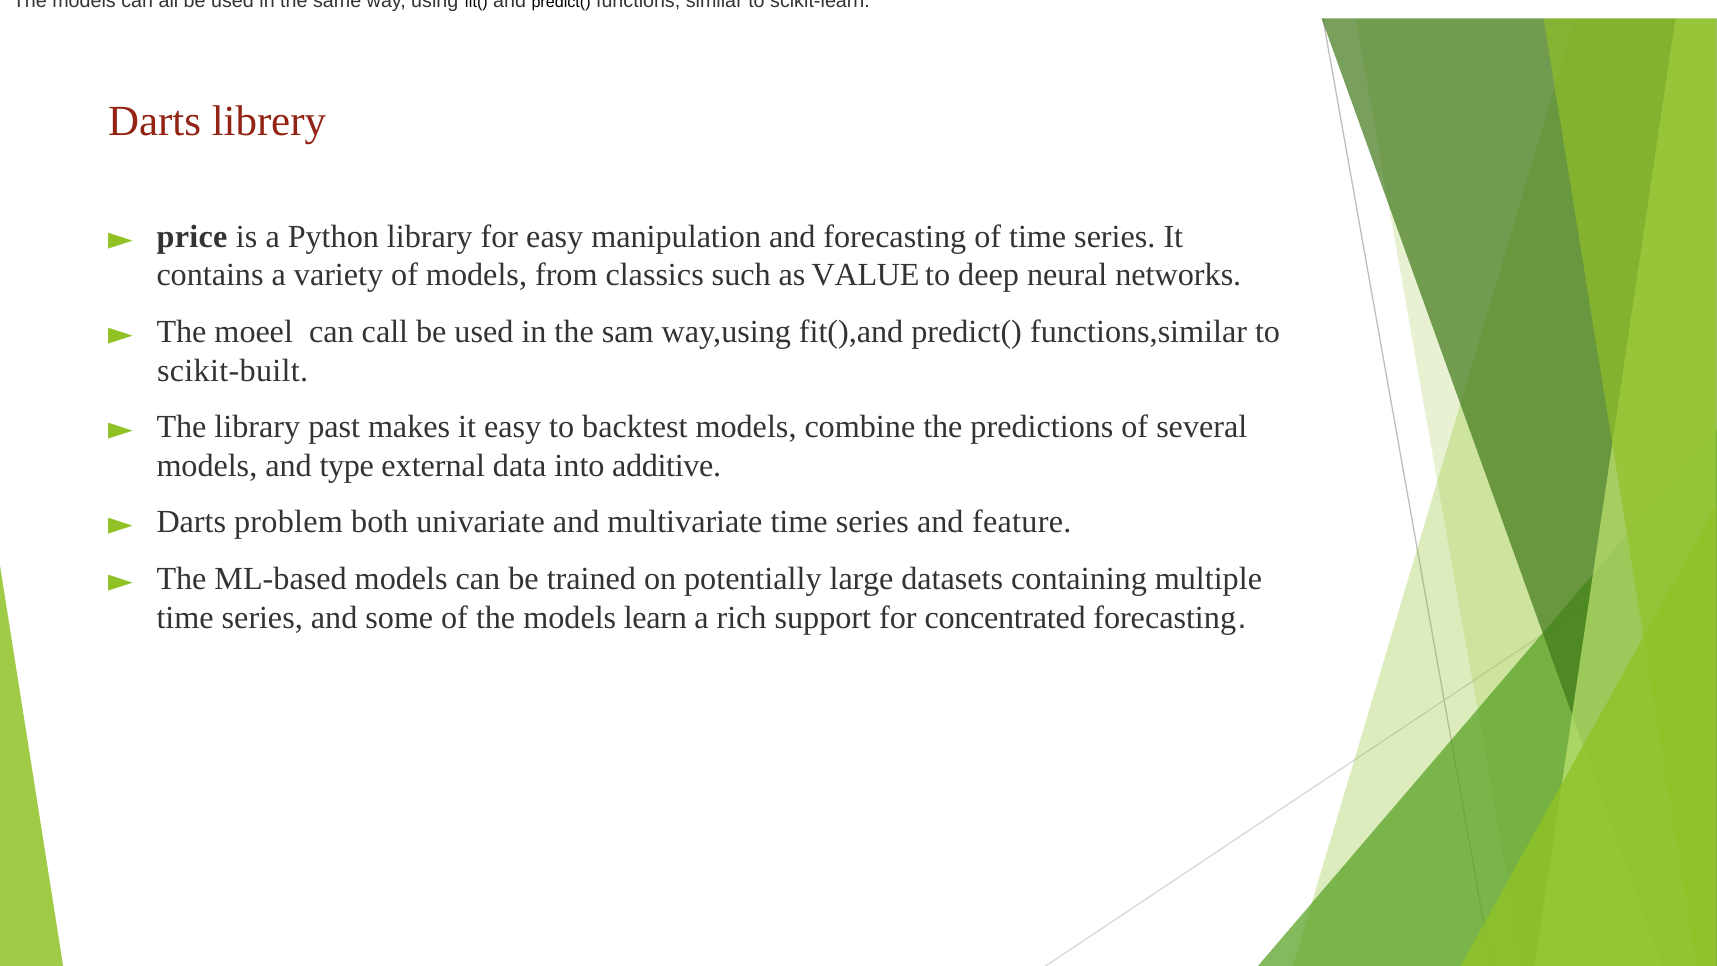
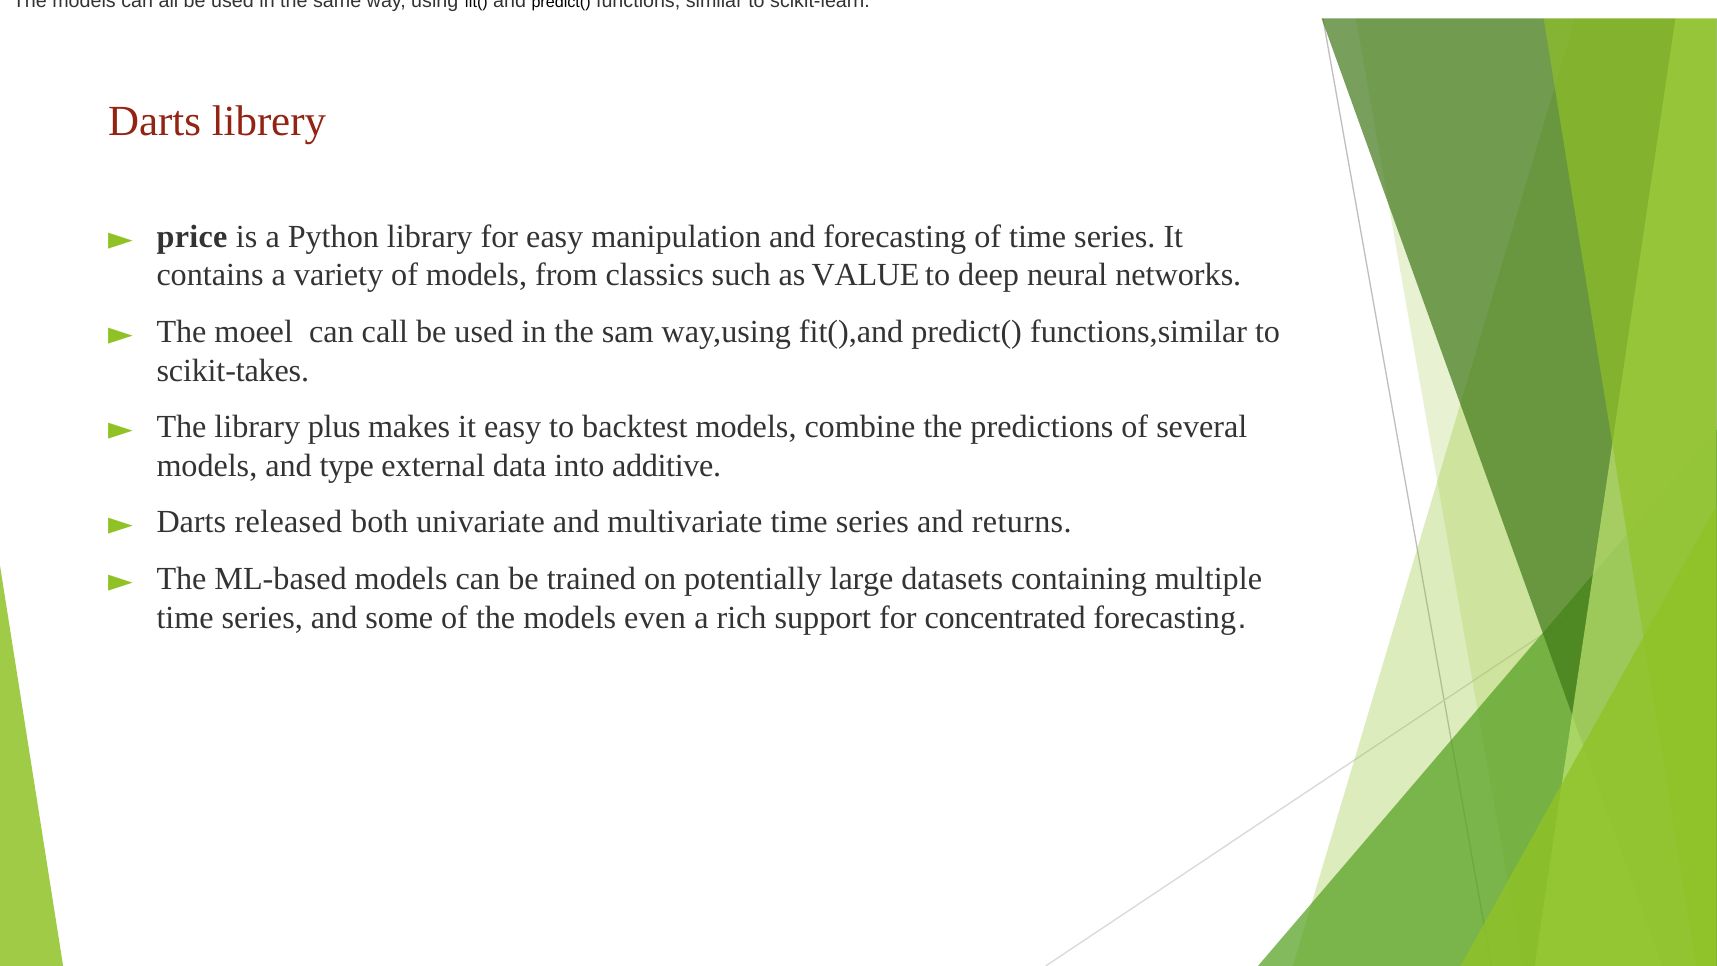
scikit-built: scikit-built -> scikit-takes
past: past -> plus
problem: problem -> released
feature: feature -> returns
learn: learn -> even
